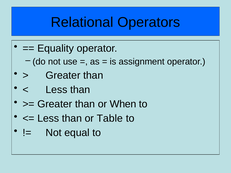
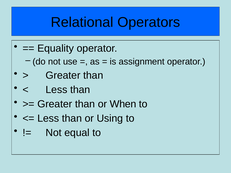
Table: Table -> Using
